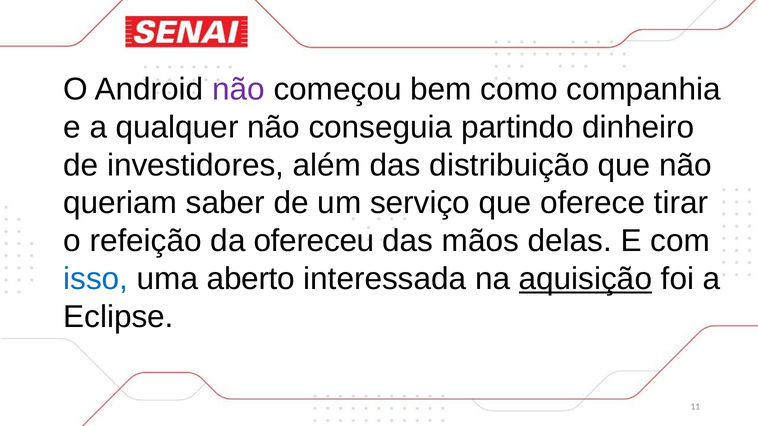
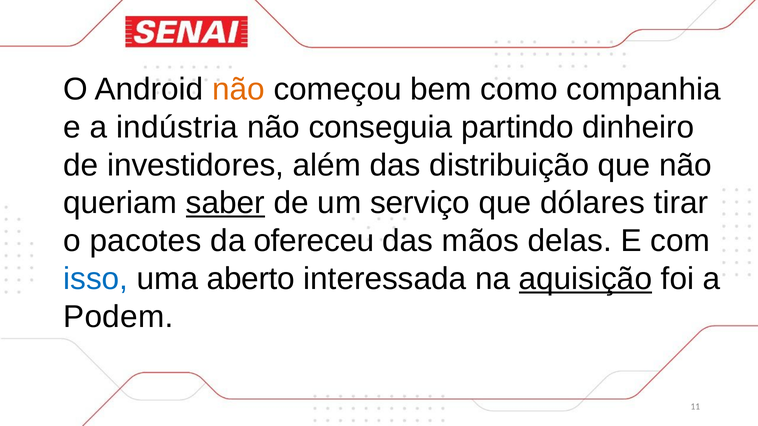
não at (239, 90) colour: purple -> orange
qualquer: qualquer -> indústria
saber underline: none -> present
oferece: oferece -> dólares
refeição: refeição -> pacotes
Eclipse: Eclipse -> Podem
